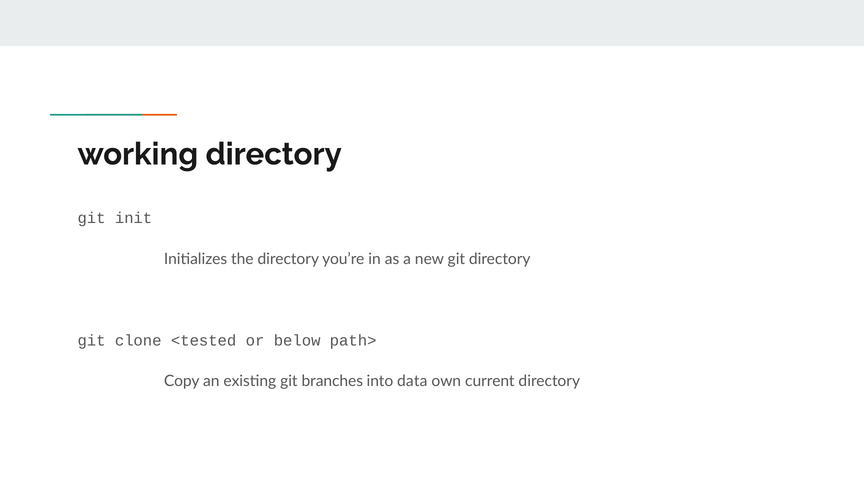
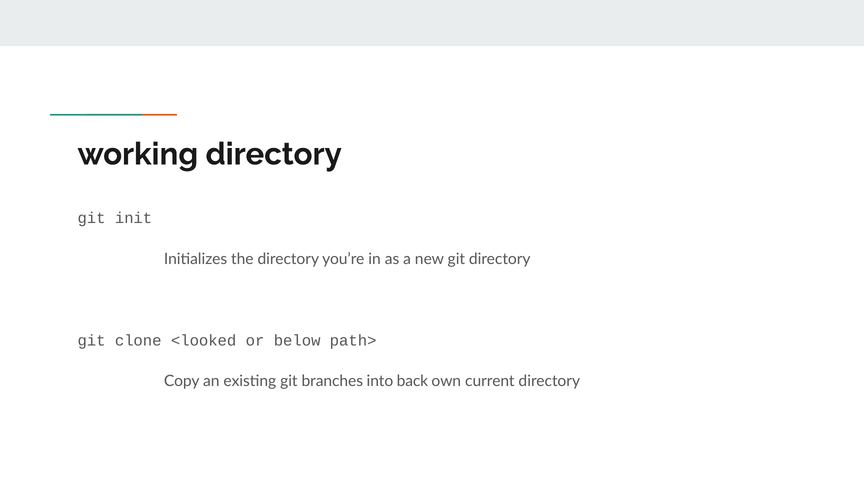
<tested: <tested -> <looked
data: data -> back
